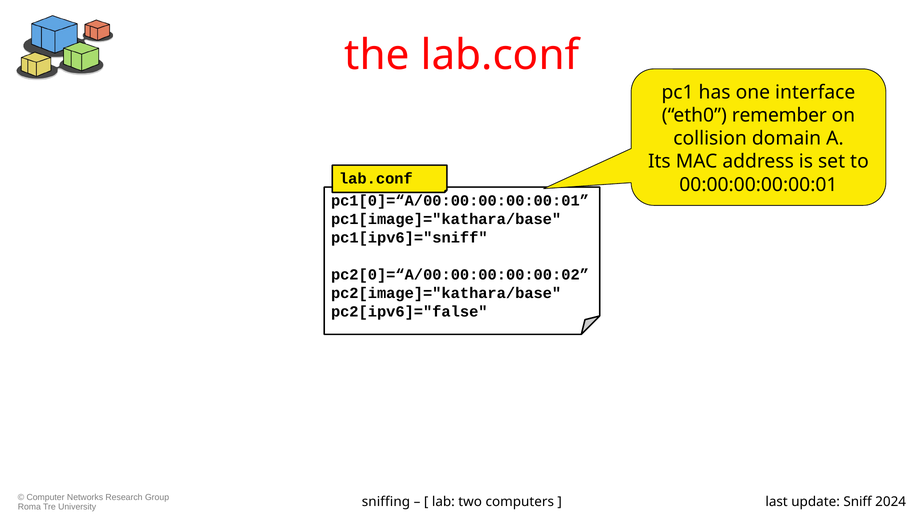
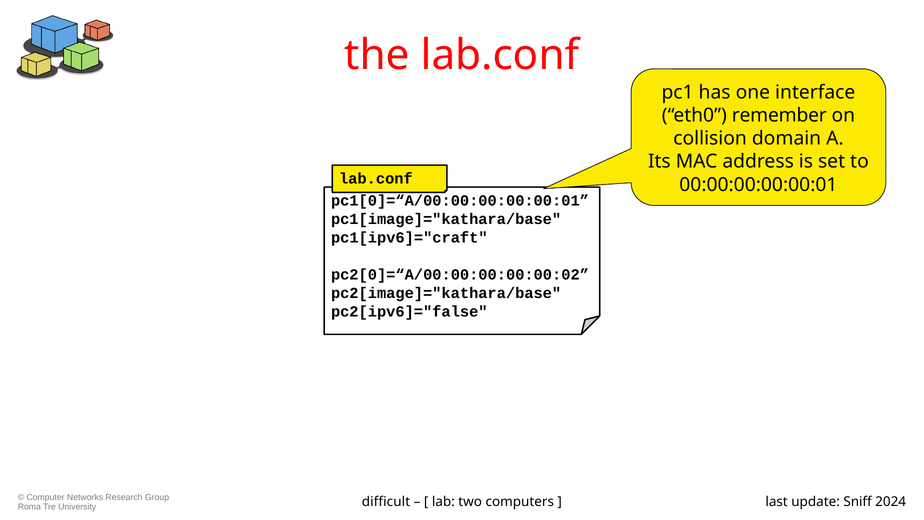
pc1[ipv6]="sniff: pc1[ipv6]="sniff -> pc1[ipv6]="craft
sniffing: sniffing -> difficult
